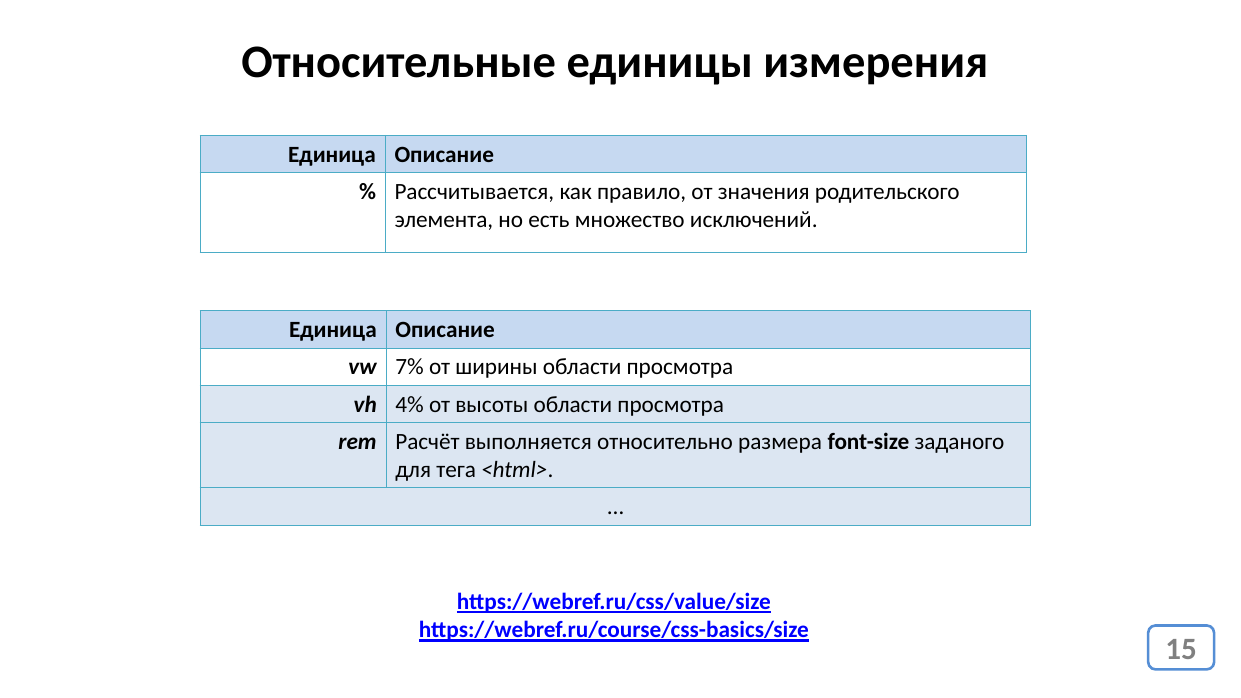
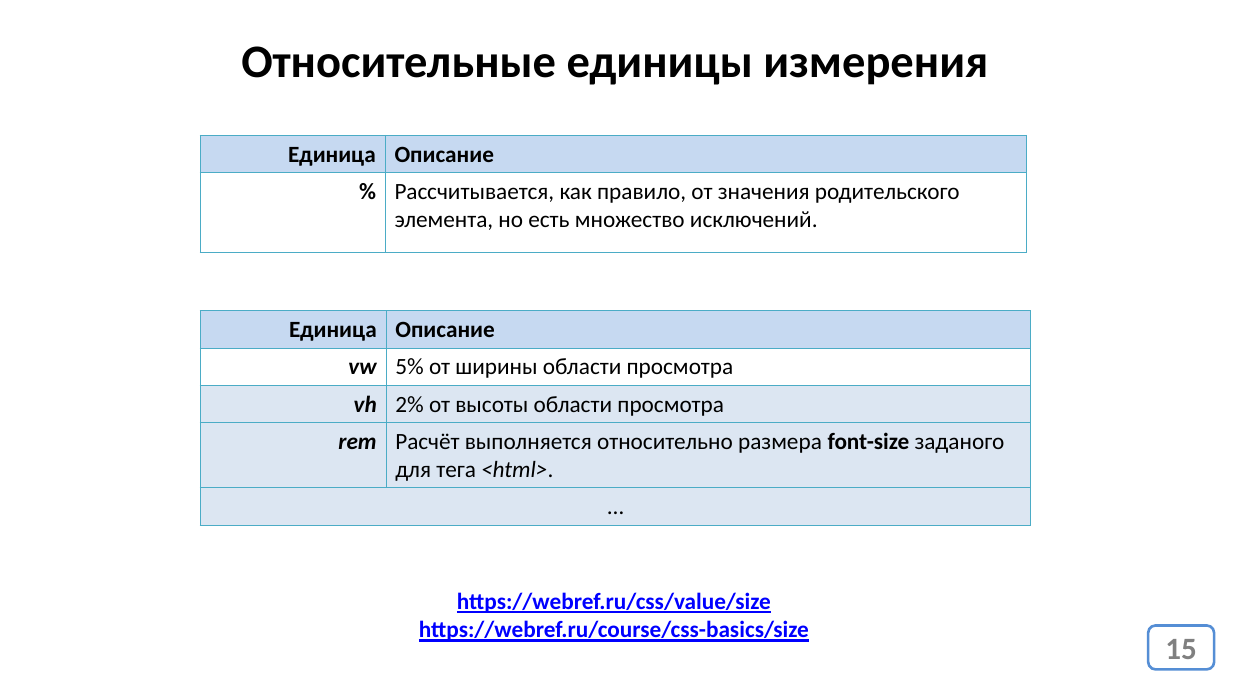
7%: 7% -> 5%
4%: 4% -> 2%
